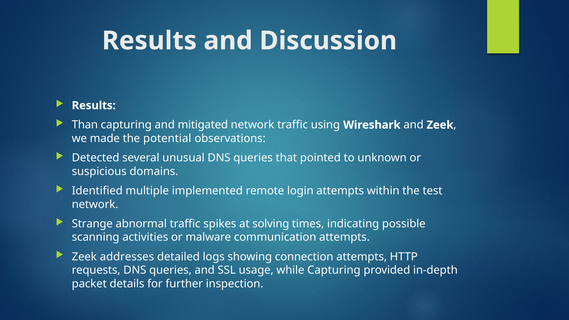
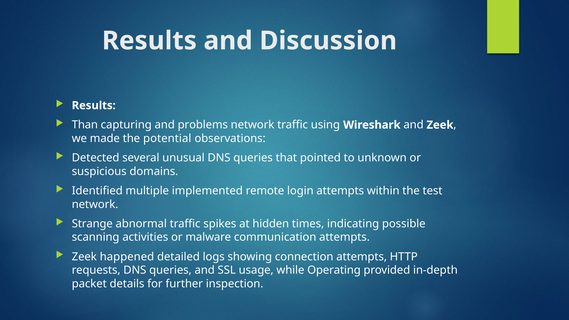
mitigated: mitigated -> problems
solving: solving -> hidden
addresses: addresses -> happened
while Capturing: Capturing -> Operating
